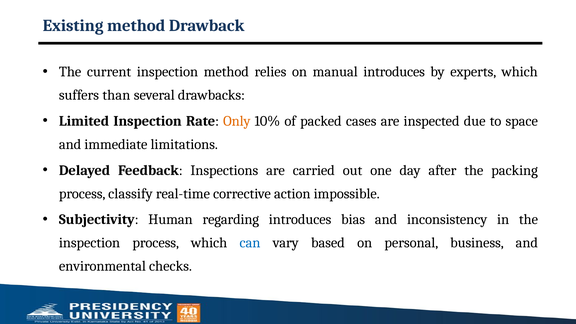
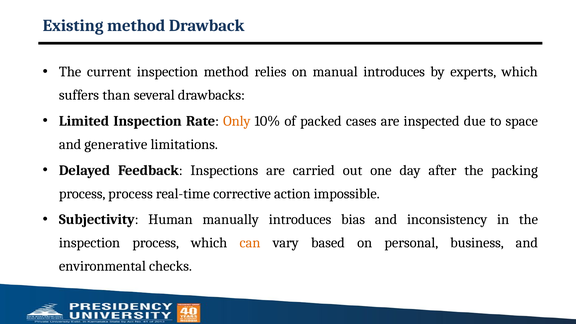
immediate: immediate -> generative
process classify: classify -> process
regarding: regarding -> manually
can colour: blue -> orange
